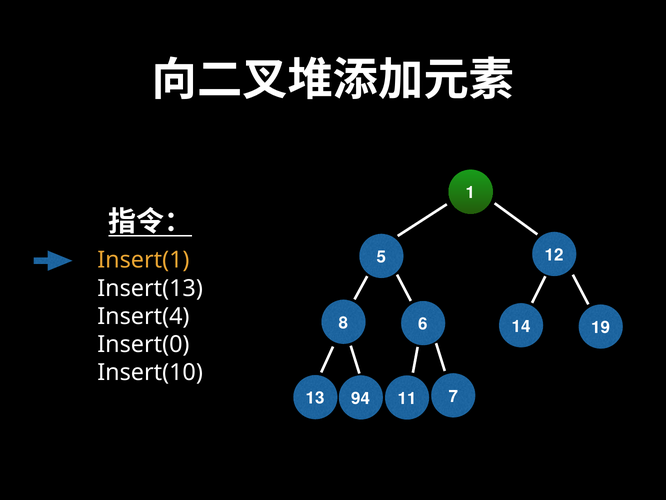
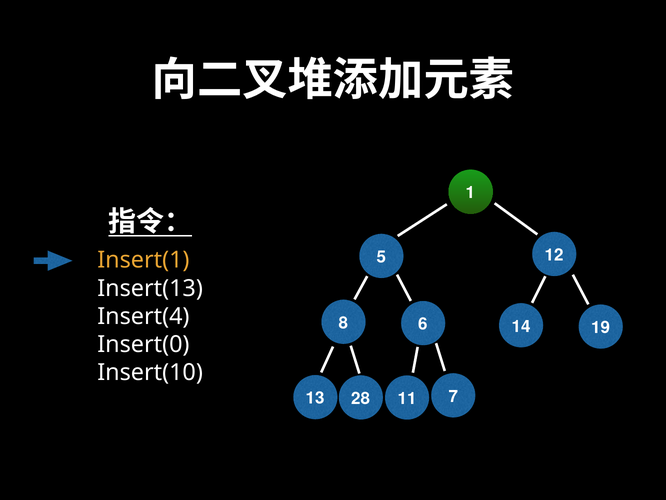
94: 94 -> 28
